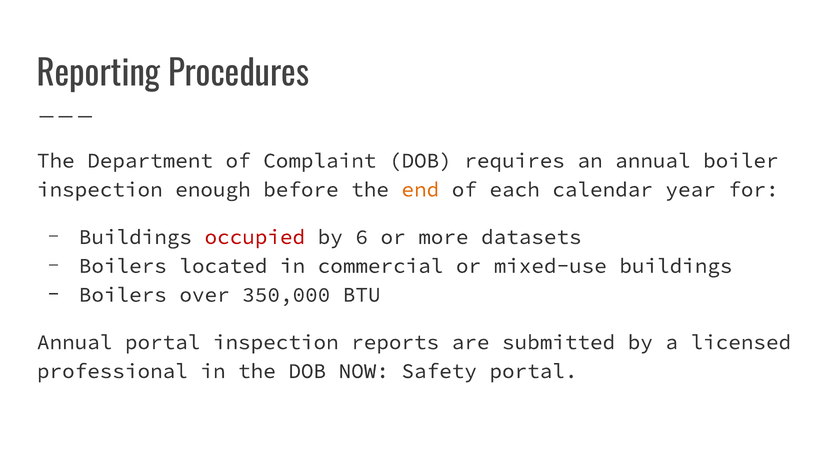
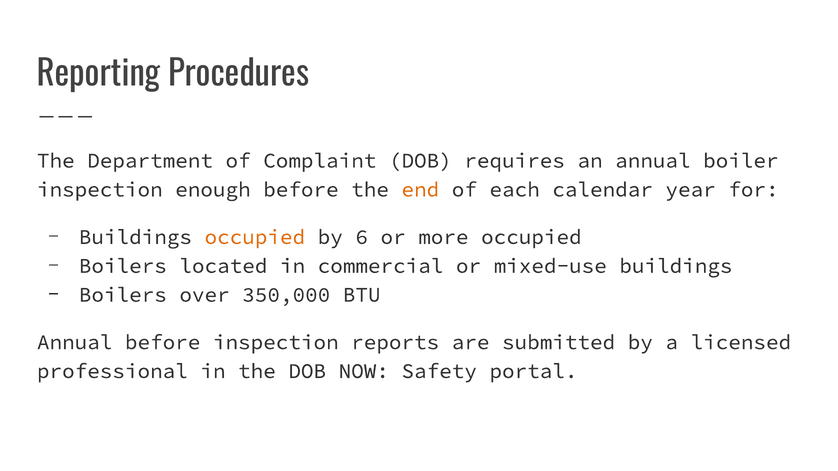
occupied at (255, 237) colour: red -> orange
more datasets: datasets -> occupied
Annual portal: portal -> before
